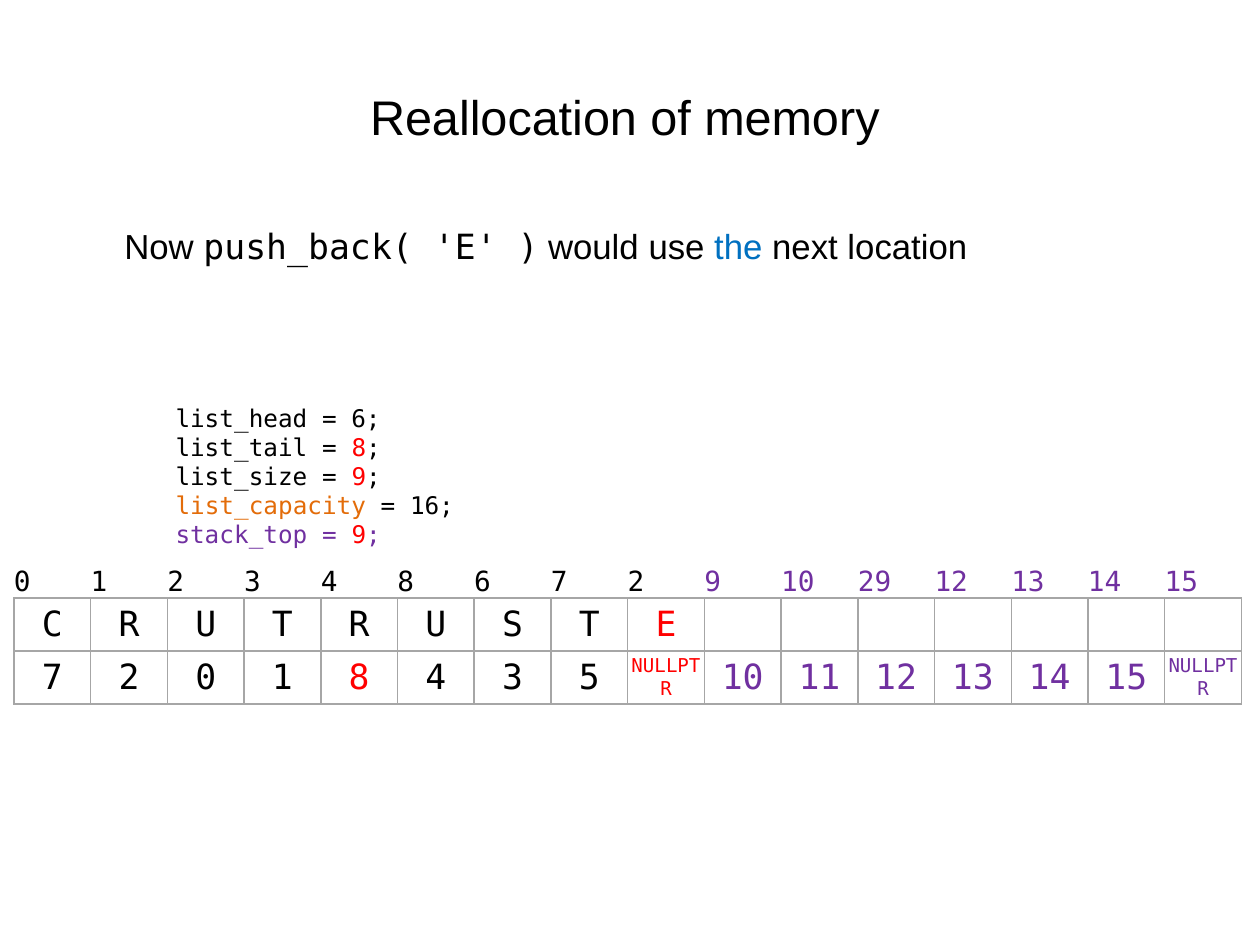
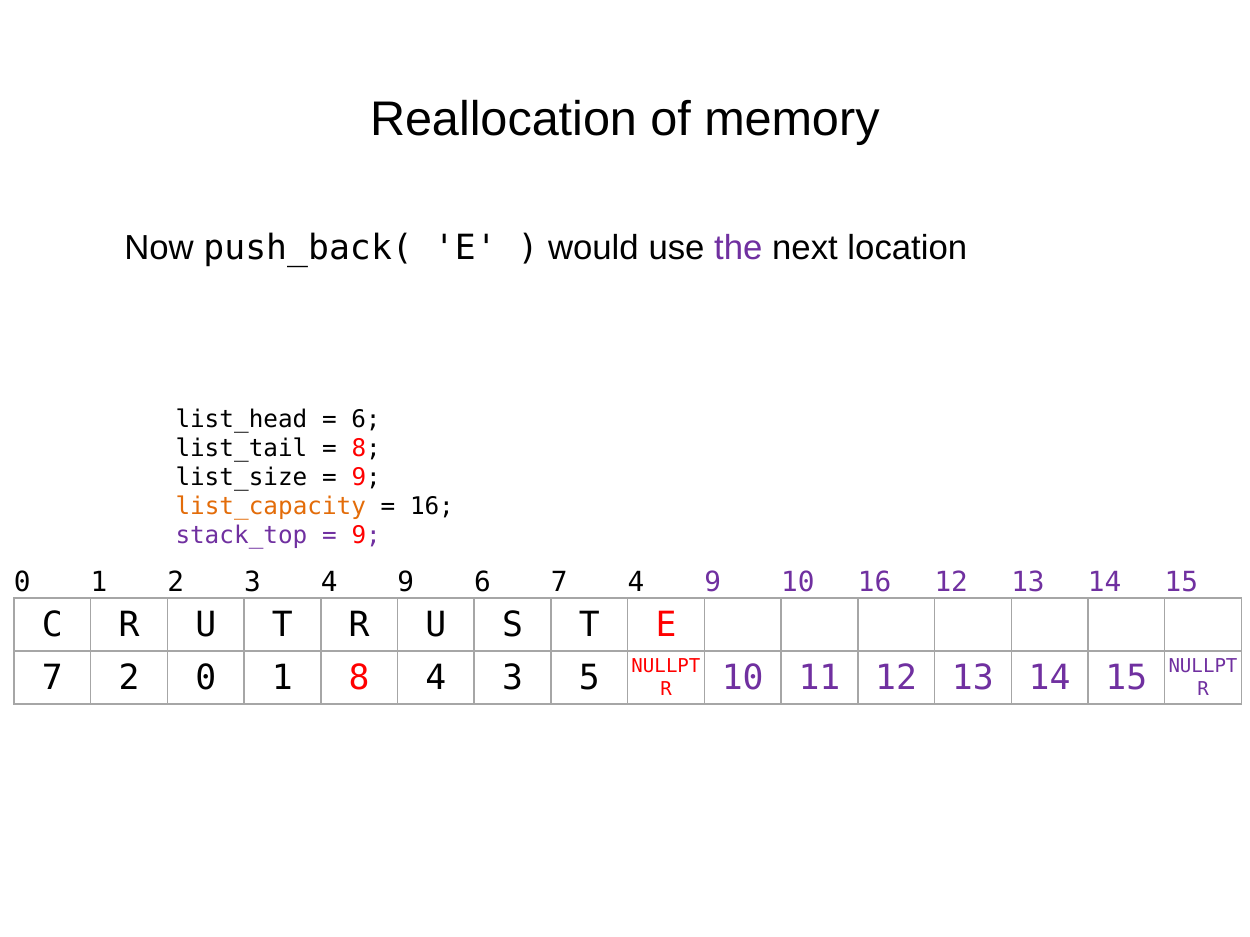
the colour: blue -> purple
3 4 8: 8 -> 9
6 7 2: 2 -> 4
10 29: 29 -> 16
